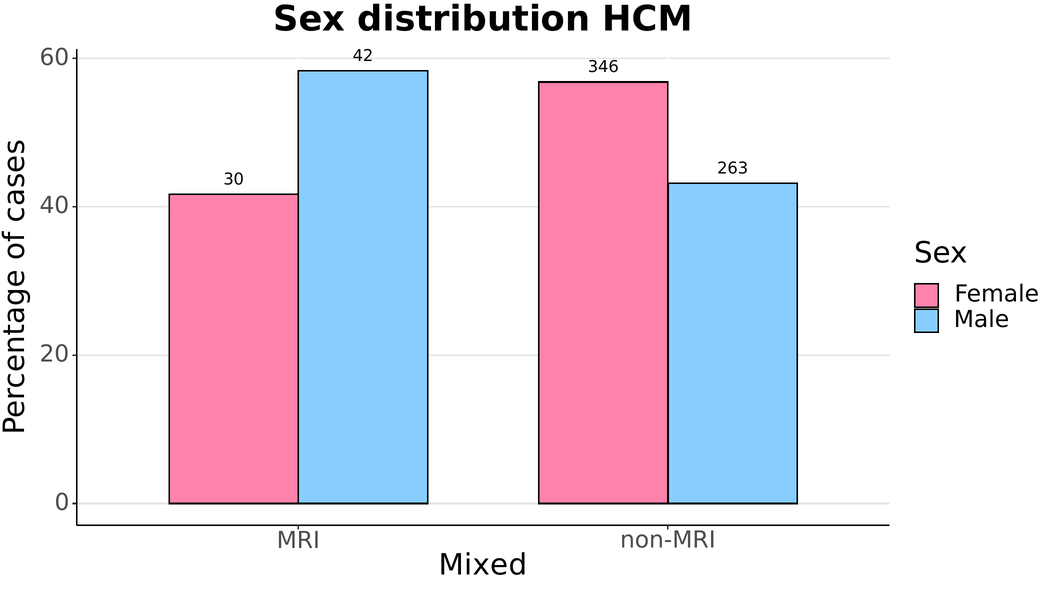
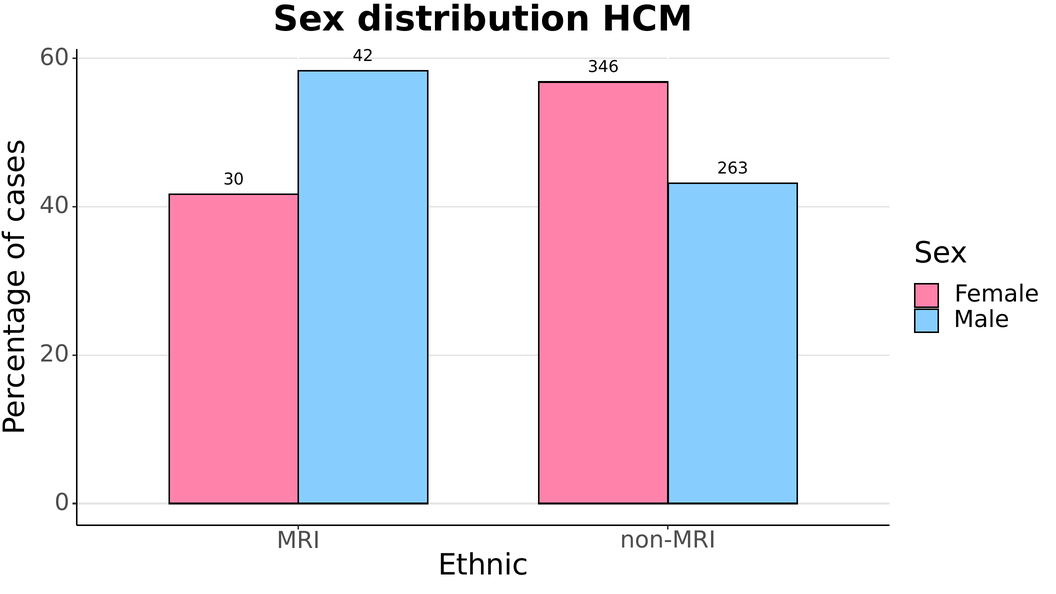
Mixed: Mixed -> Ethnic
